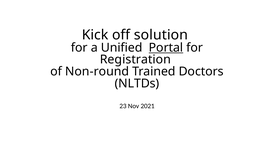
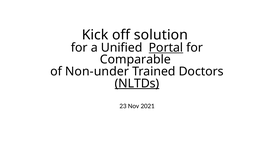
Registration: Registration -> Comparable
Non-round: Non-round -> Non-under
NLTDs underline: none -> present
